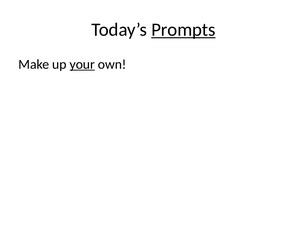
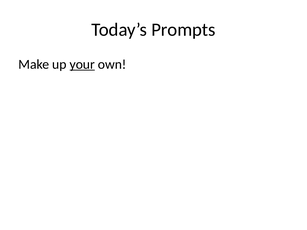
Prompts underline: present -> none
